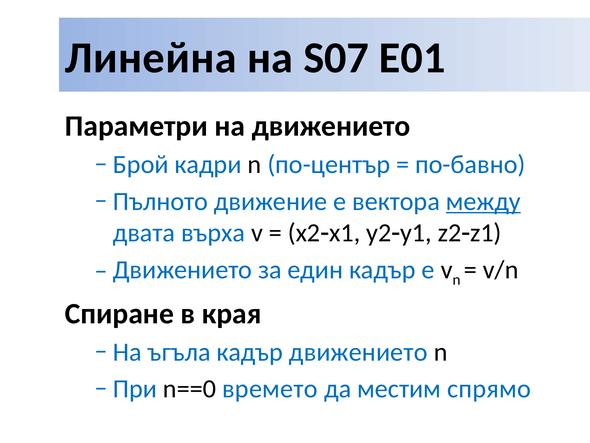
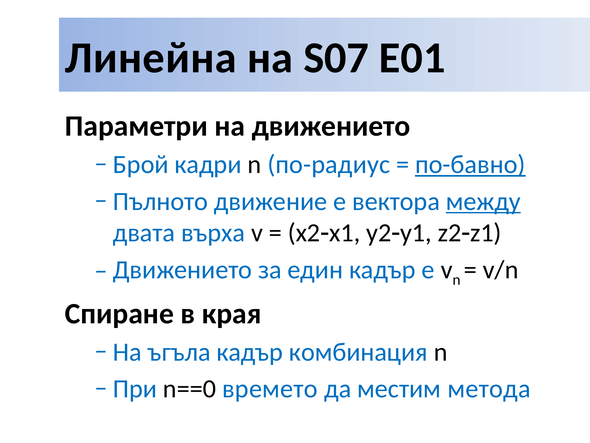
по-център: по-център -> по-радиус
по-бавно underline: none -> present
кадър движението: движението -> комбинация
спрямо: спрямо -> метода
